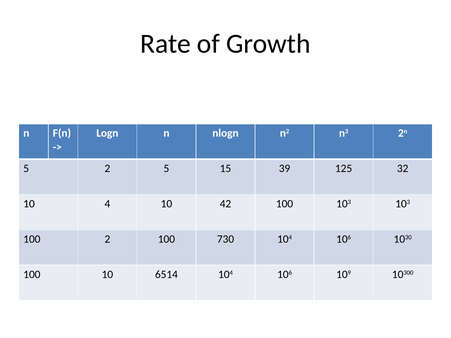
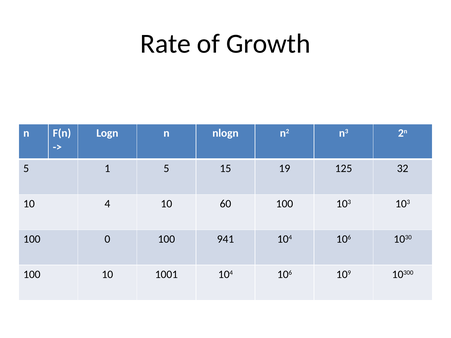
5 2: 2 -> 1
39: 39 -> 19
42: 42 -> 60
100 2: 2 -> 0
730: 730 -> 941
6514: 6514 -> 1001
